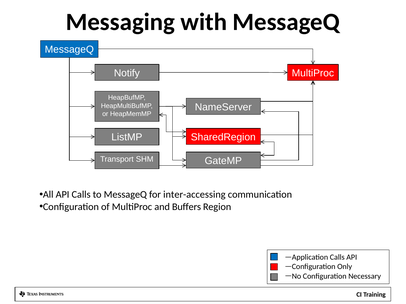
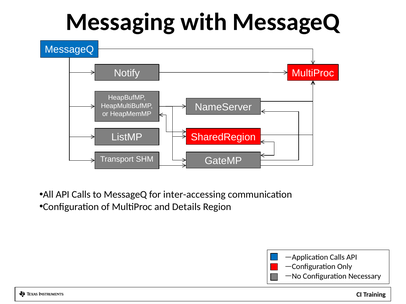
Buffers: Buffers -> Details
